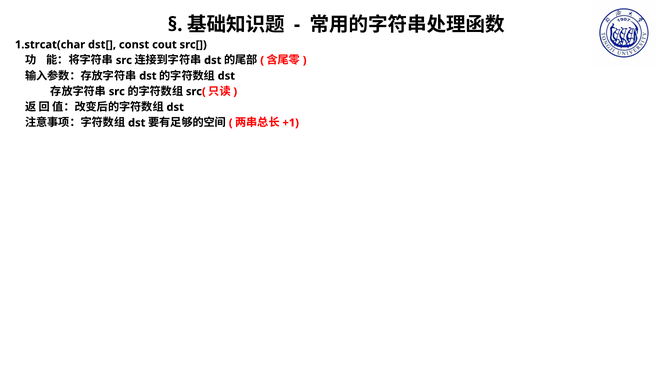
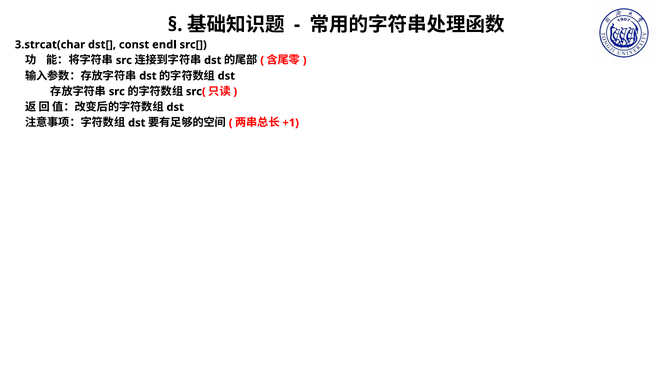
1.strcat(char: 1.strcat(char -> 3.strcat(char
cout: cout -> endl
